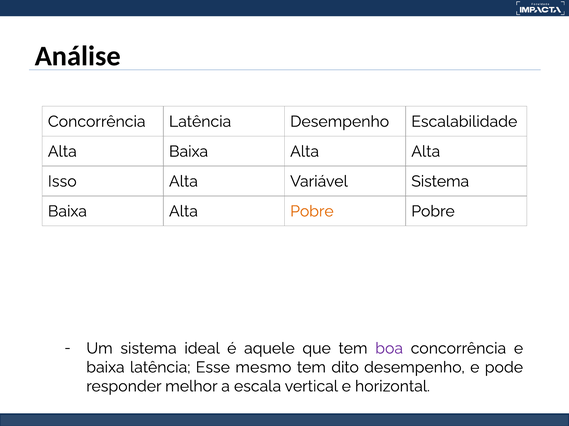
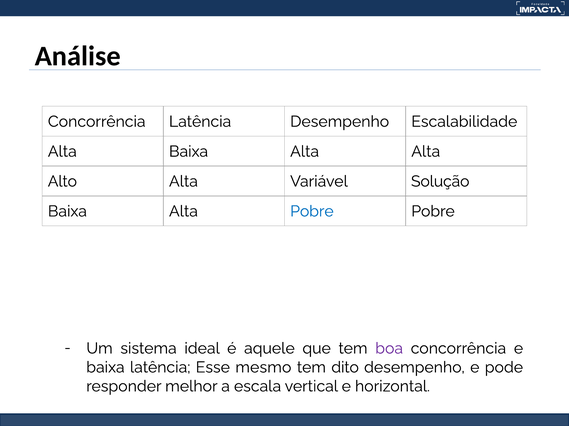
Isso: Isso -> Alto
Variável Sistema: Sistema -> Solução
Pobre at (312, 212) colour: orange -> blue
